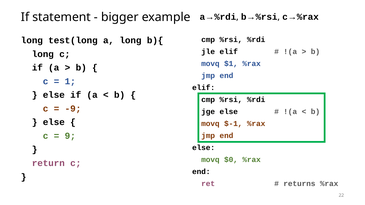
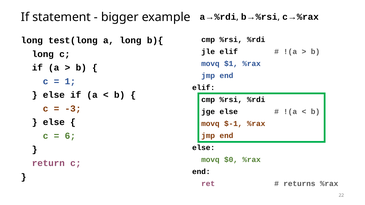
-9: -9 -> -3
9: 9 -> 6
